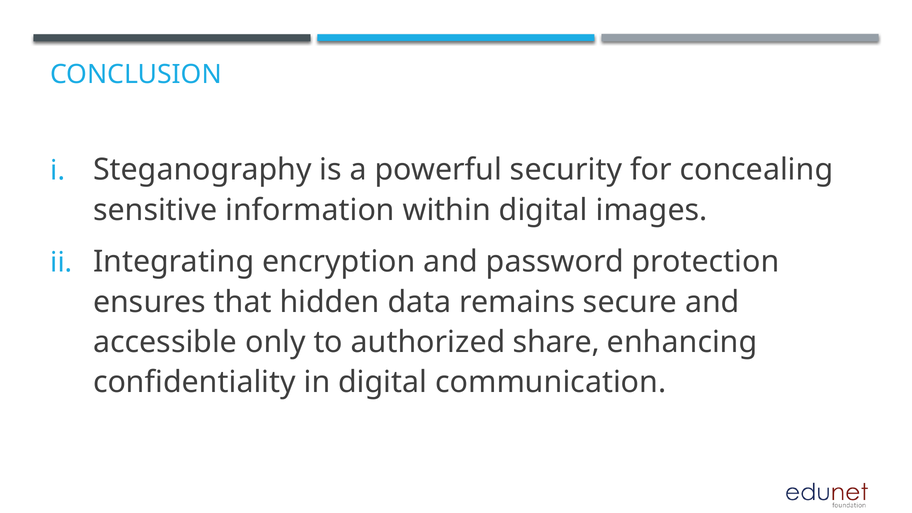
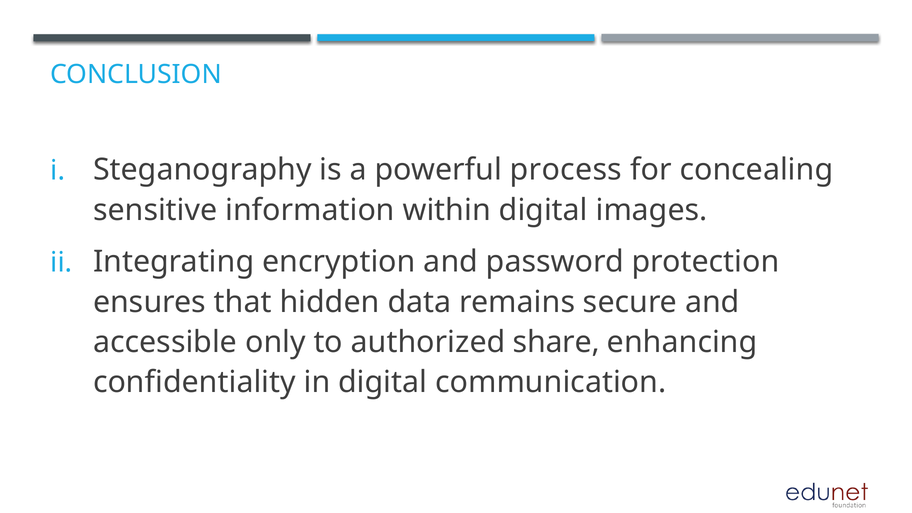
security: security -> process
